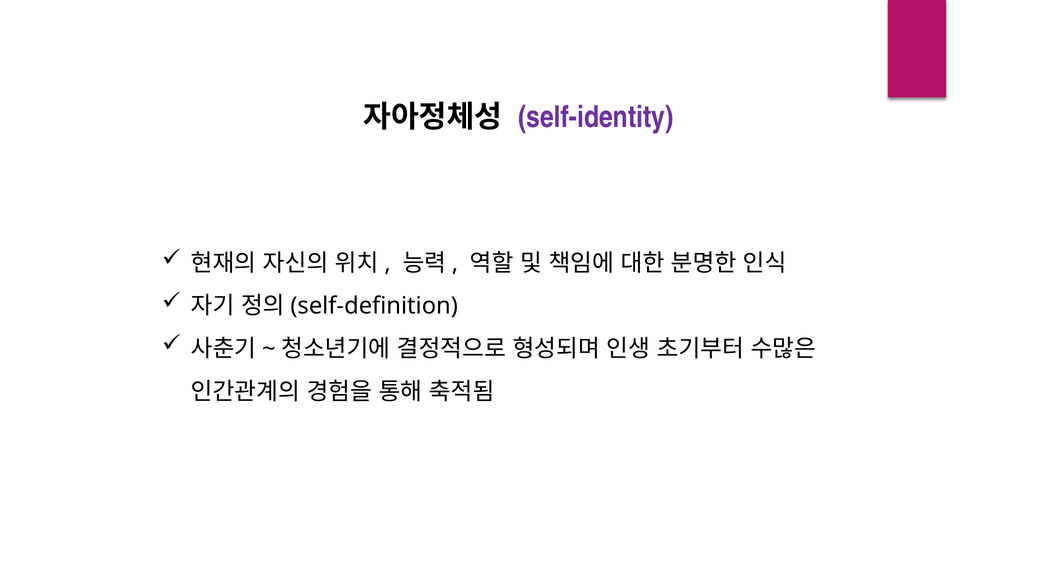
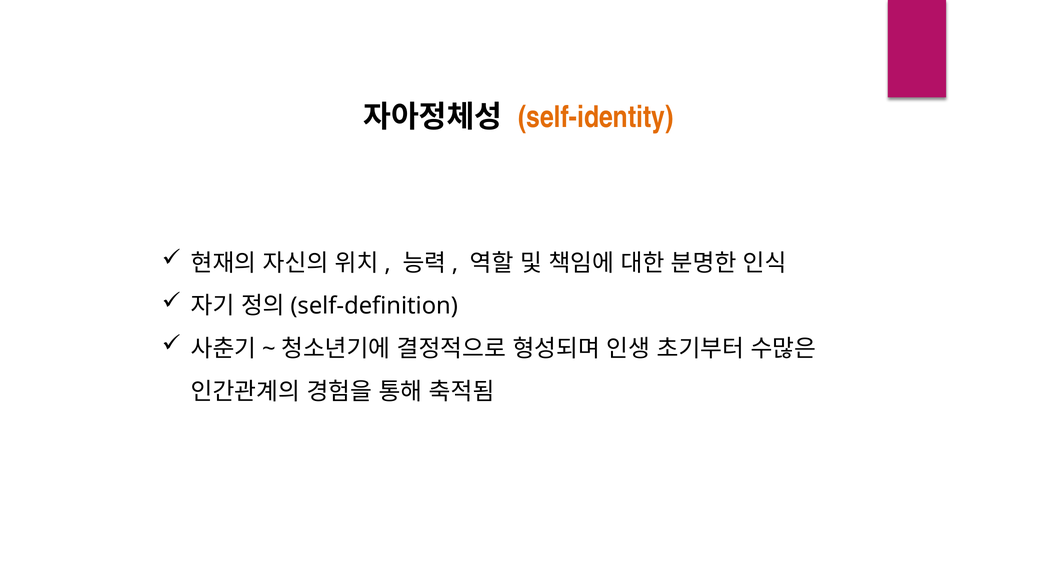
self-identity colour: purple -> orange
